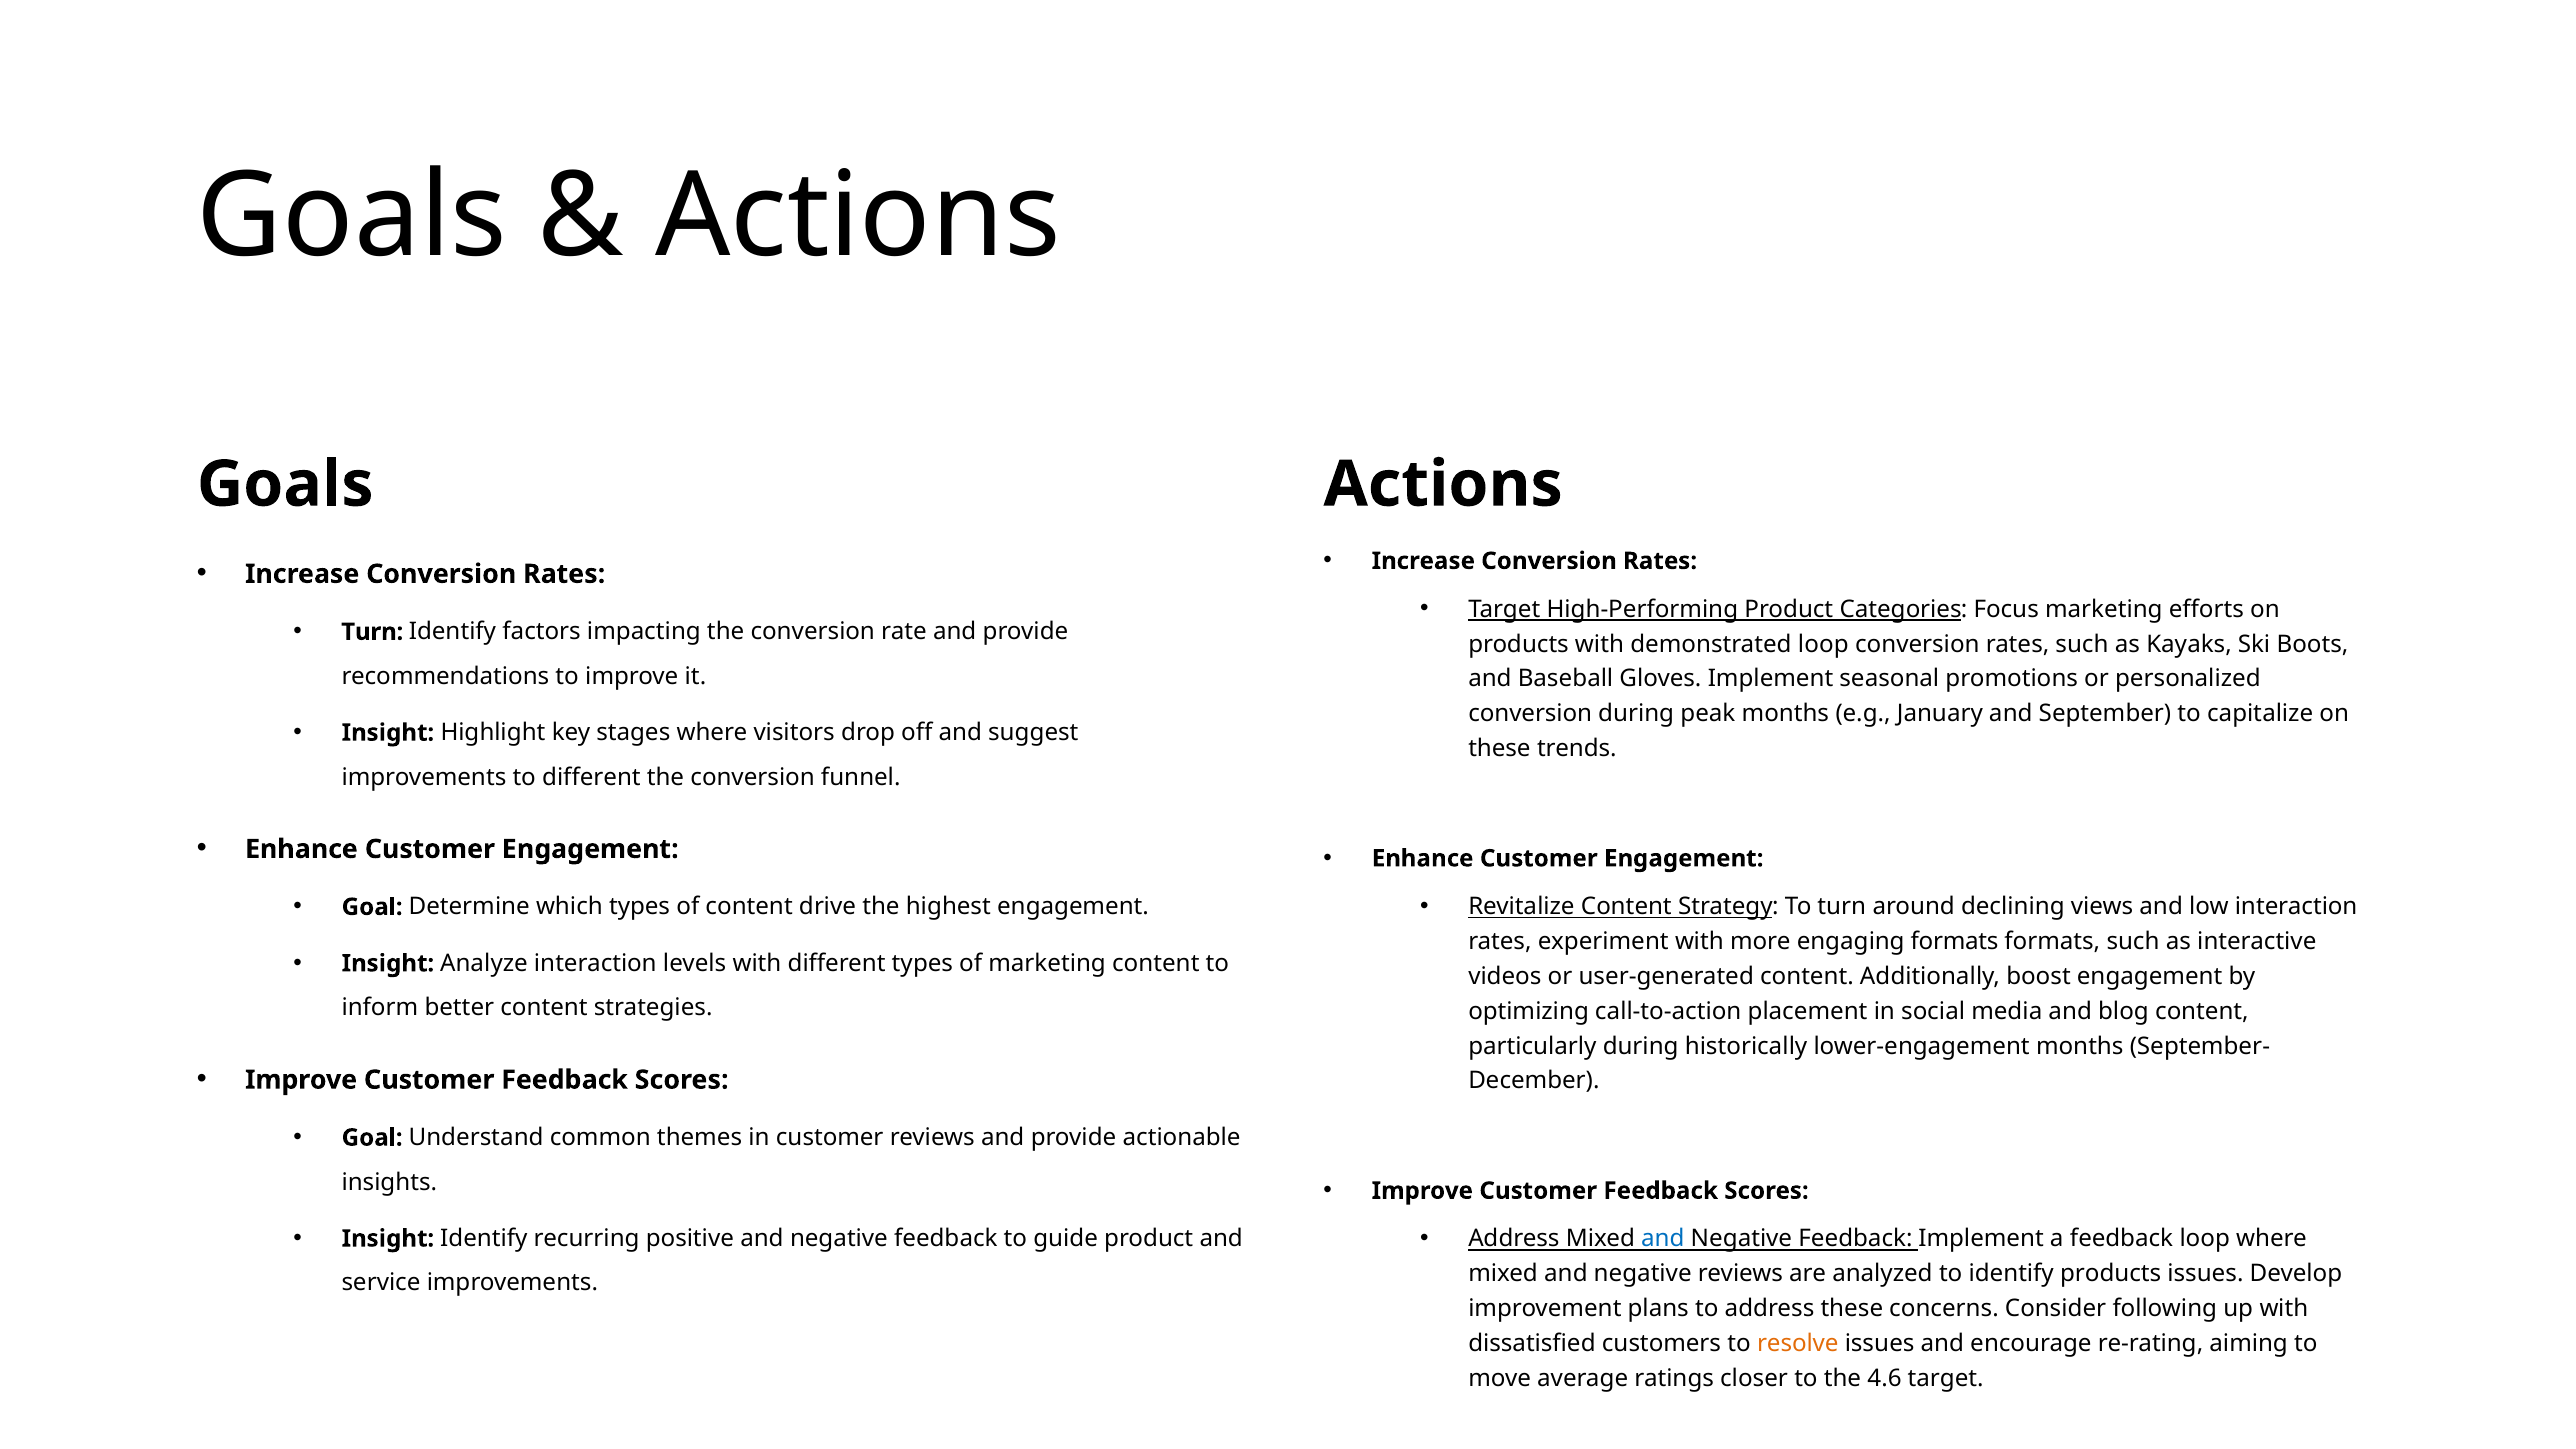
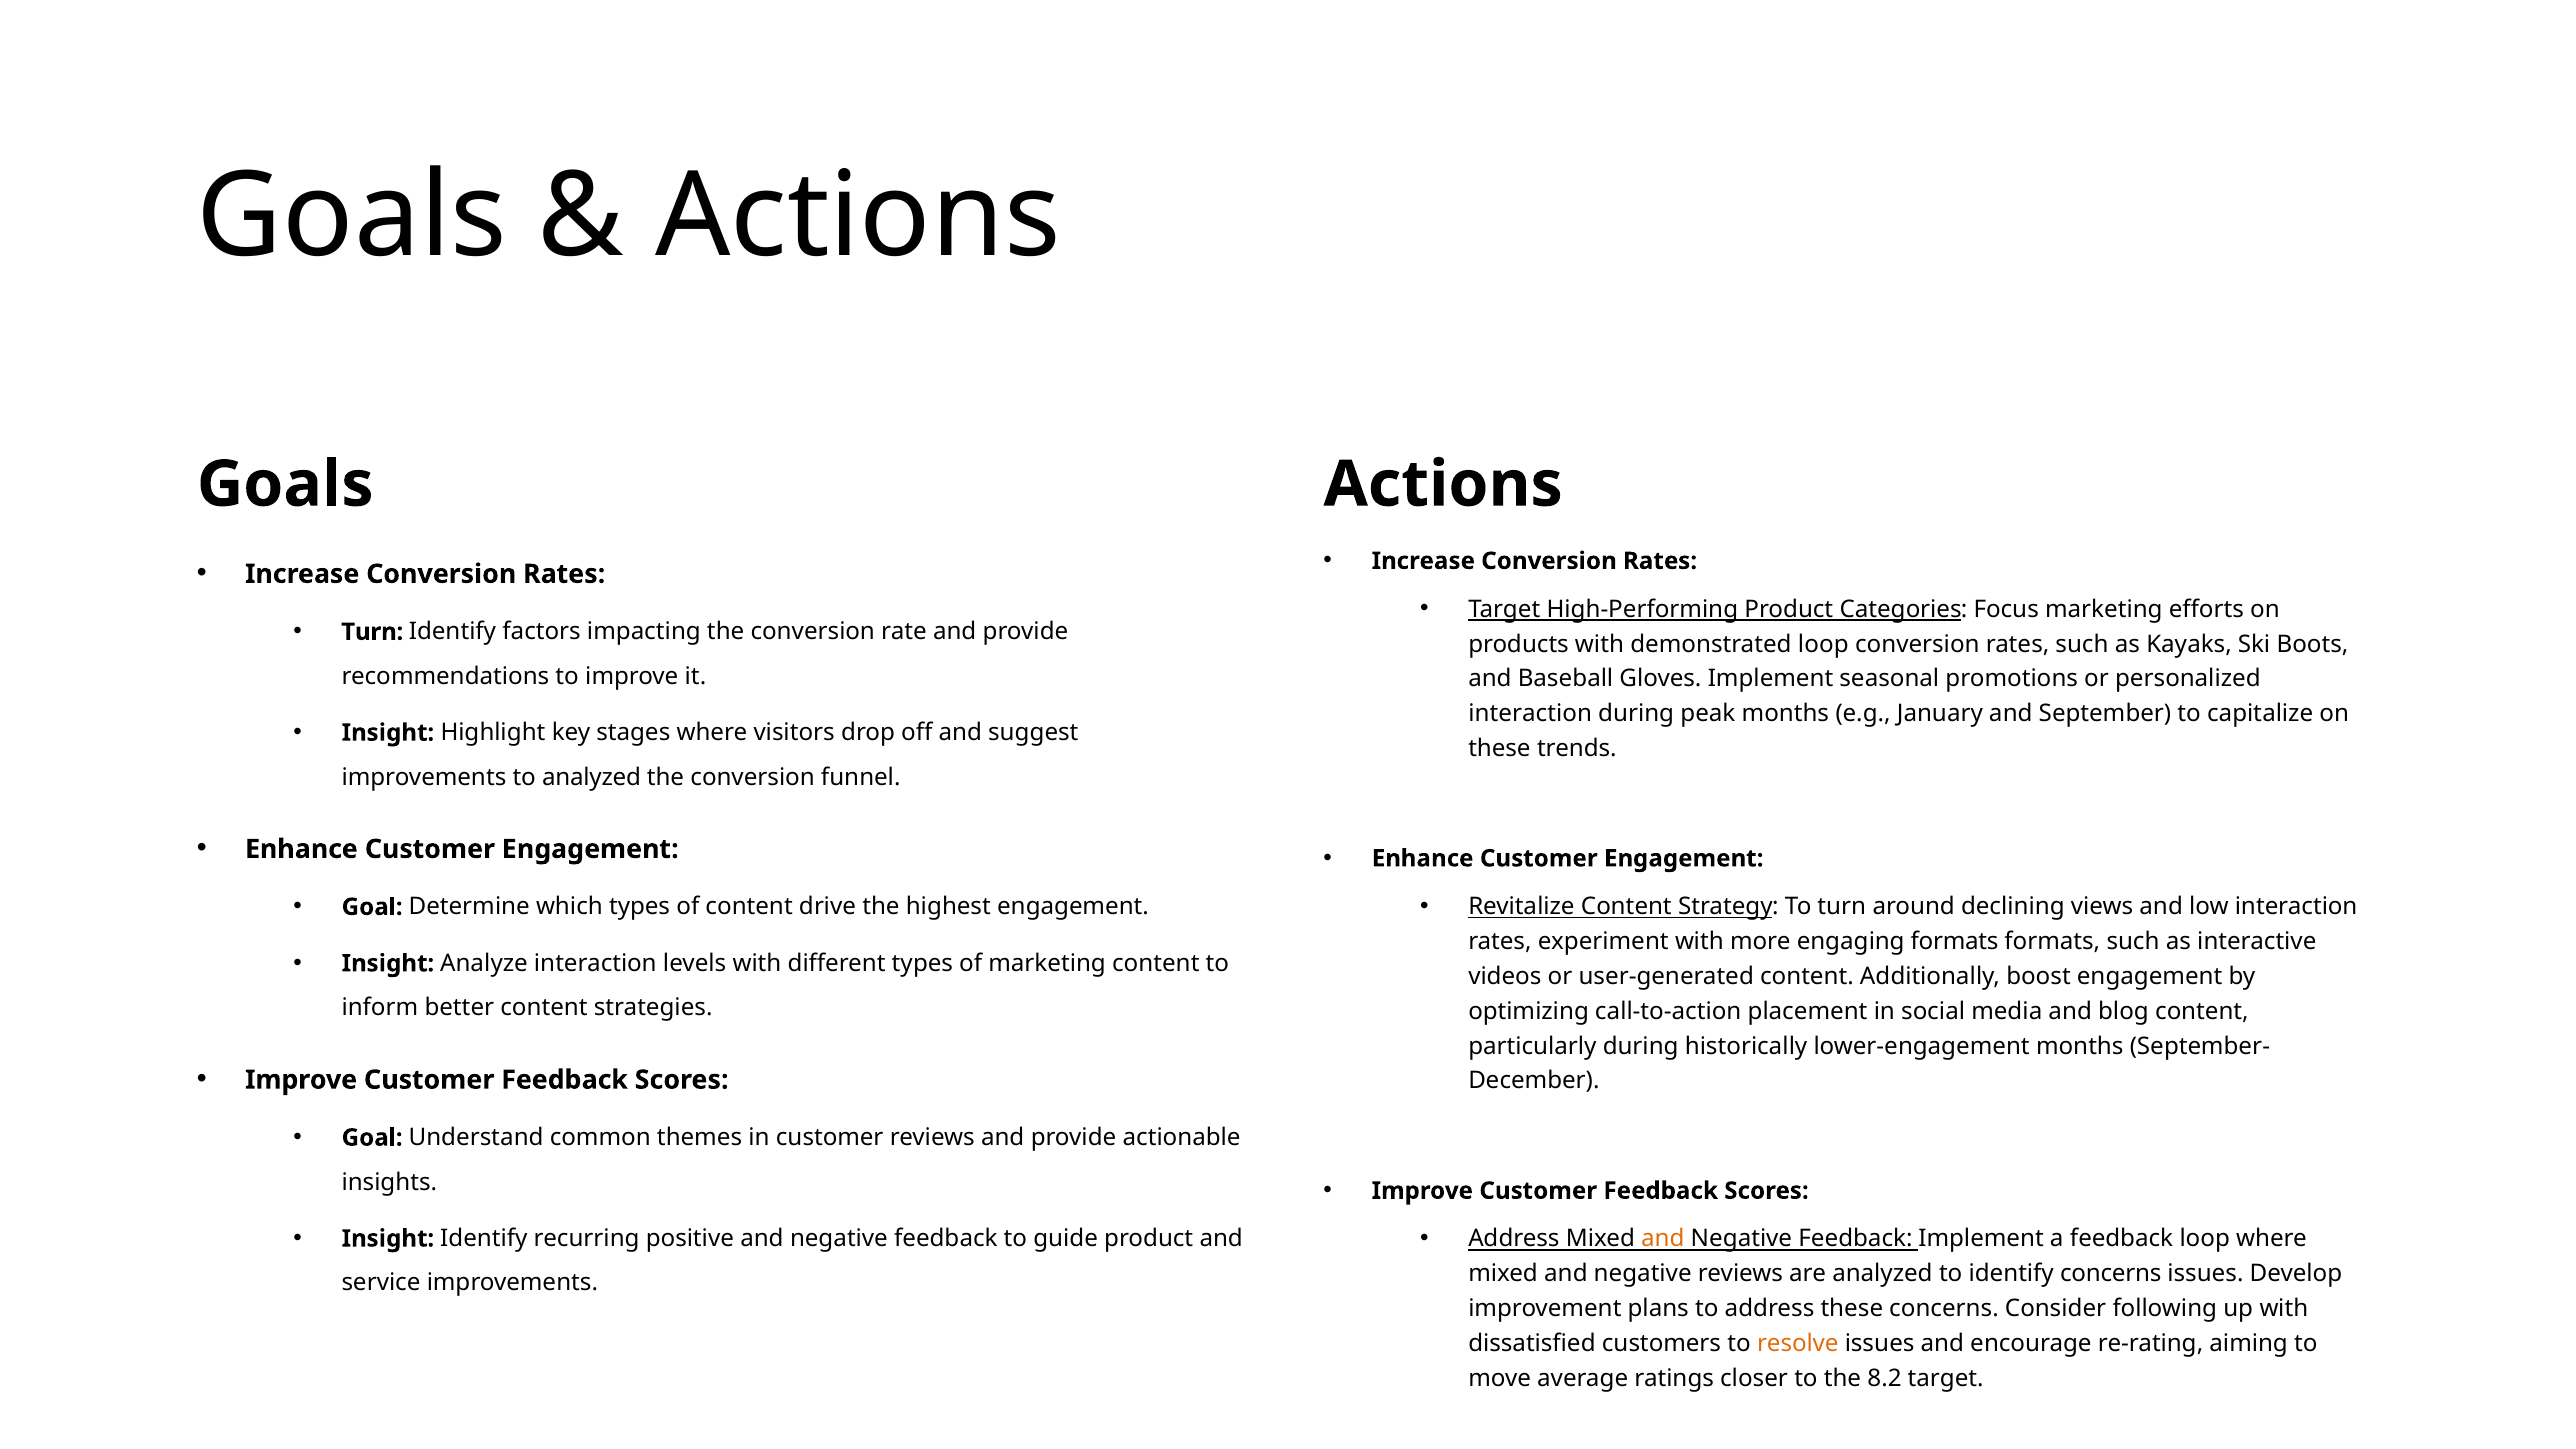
conversion at (1530, 714): conversion -> interaction
to different: different -> analyzed
and at (1663, 1239) colour: blue -> orange
identify products: products -> concerns
4.6: 4.6 -> 8.2
